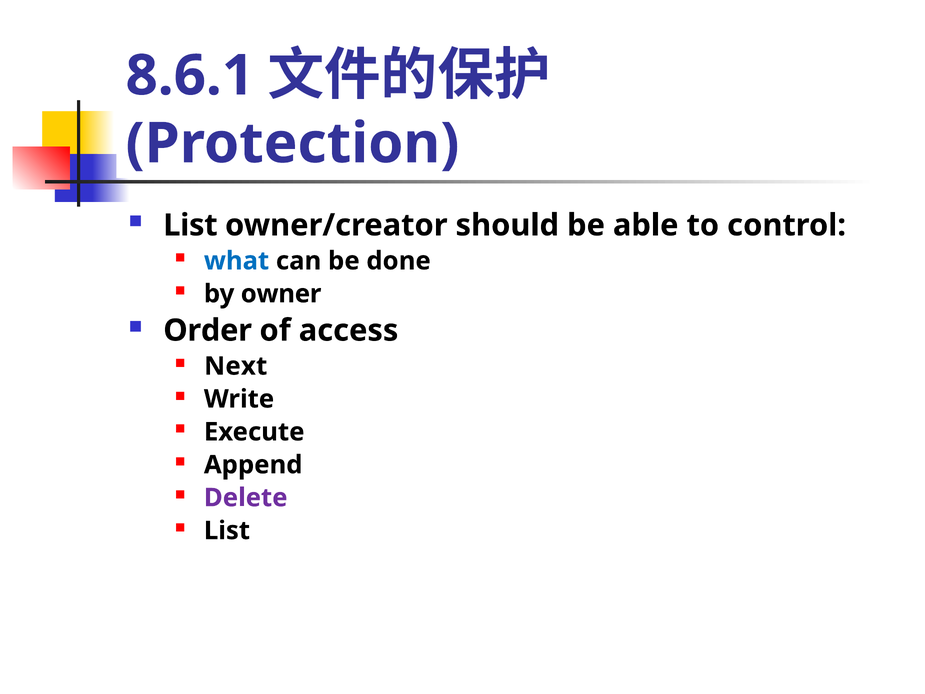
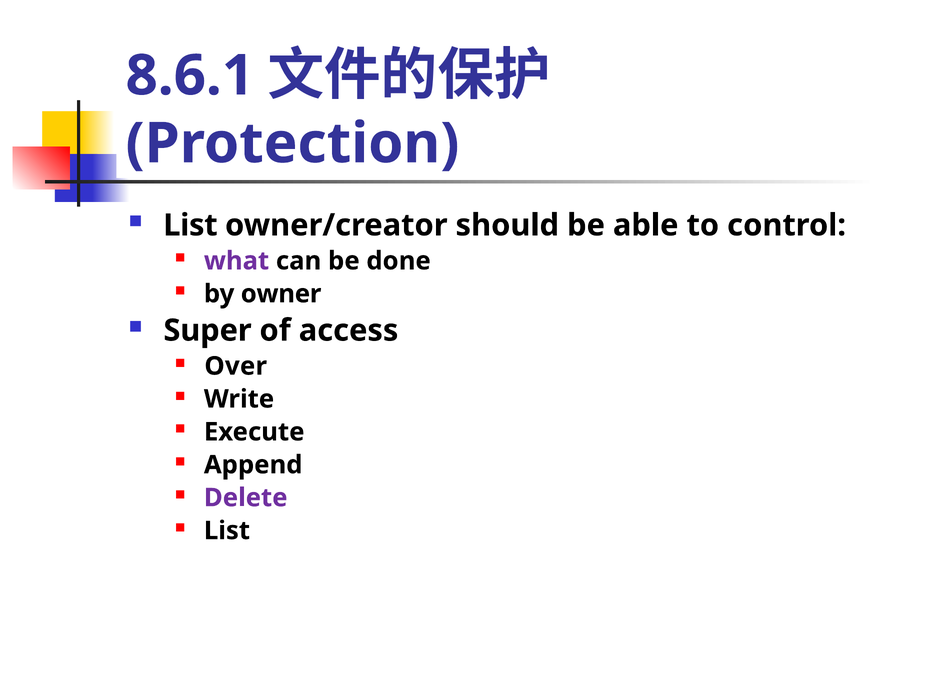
what colour: blue -> purple
Order: Order -> Super
Next: Next -> Over
